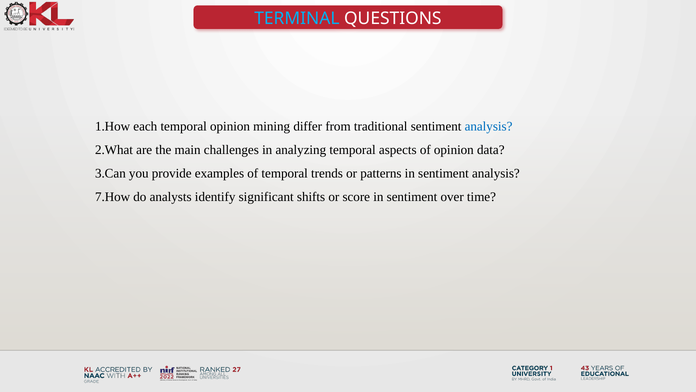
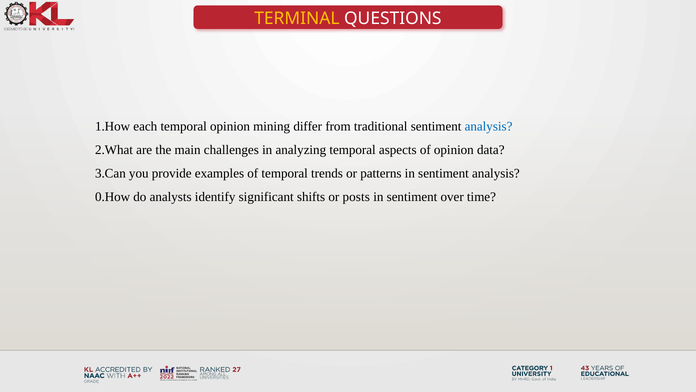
TERMINAL colour: light blue -> yellow
7.How: 7.How -> 0.How
score: score -> posts
